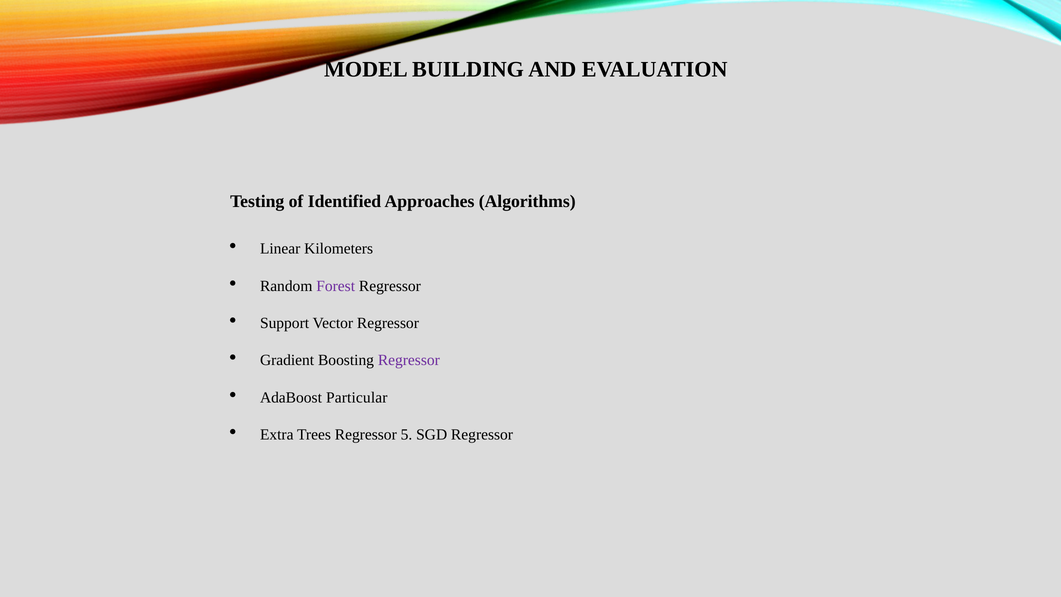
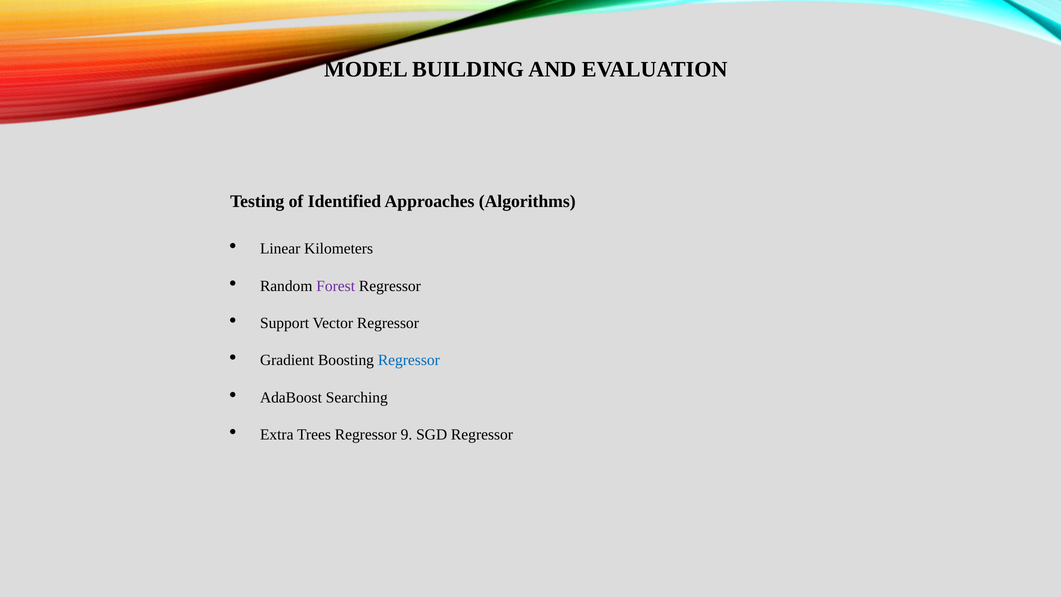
Regressor at (409, 360) colour: purple -> blue
Particular: Particular -> Searching
5: 5 -> 9
